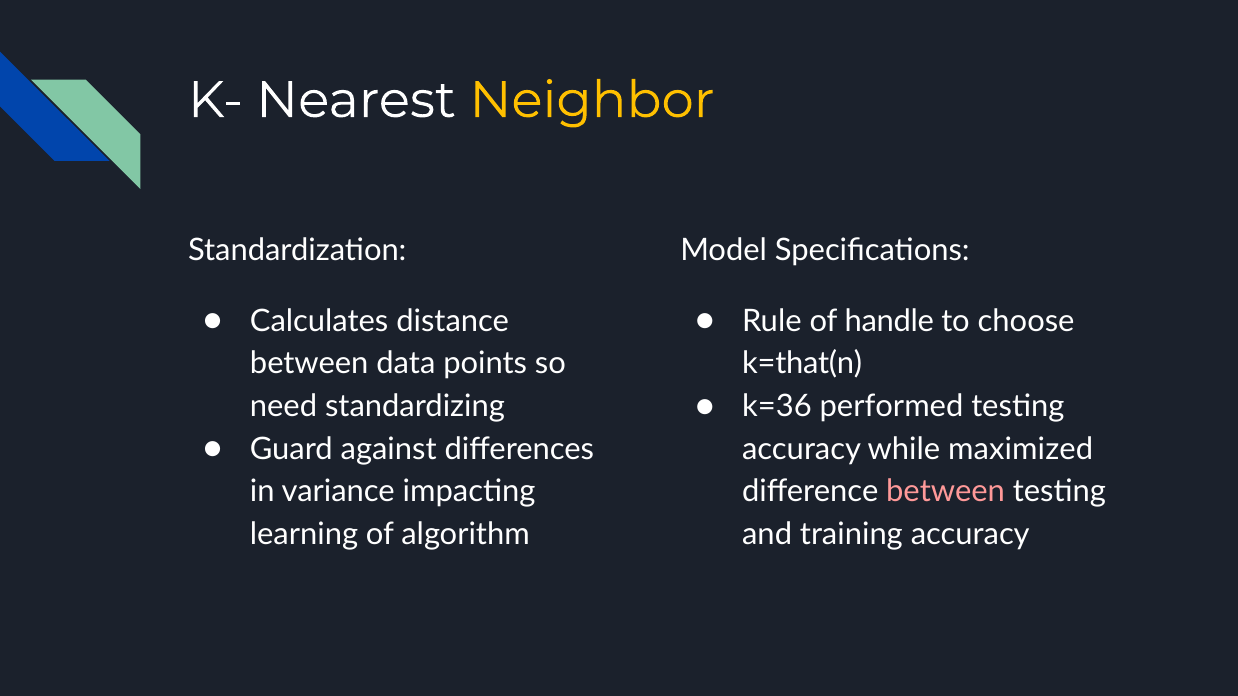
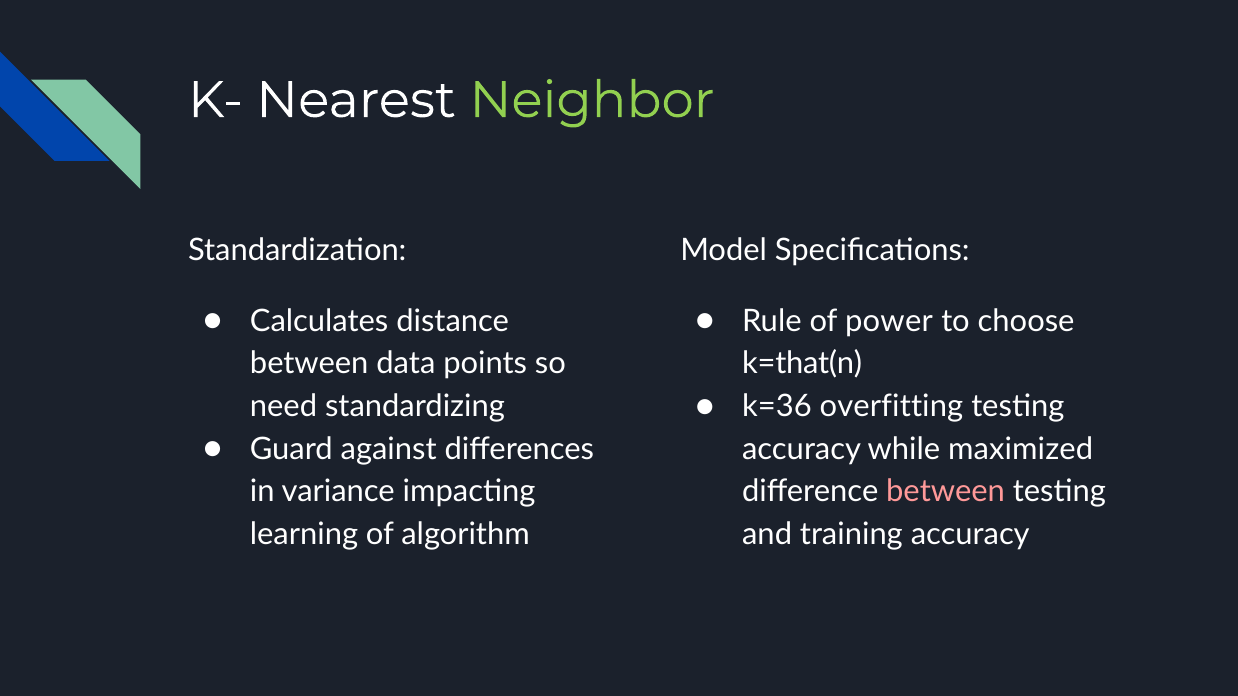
Neighbor colour: yellow -> light green
handle: handle -> power
performed: performed -> overfitting
